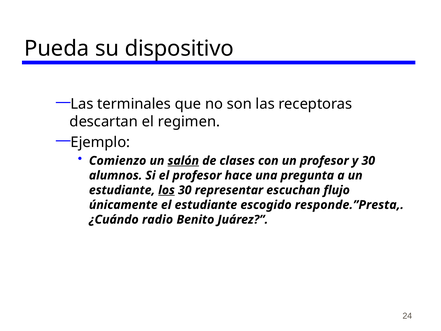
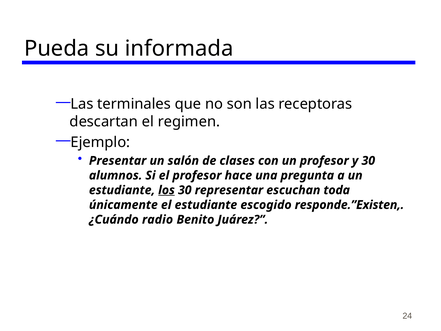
dispositivo: dispositivo -> informada
Comienzo: Comienzo -> Presentar
salón underline: present -> none
flujo: flujo -> toda
responde.”Presta: responde.”Presta -> responde.”Existen
